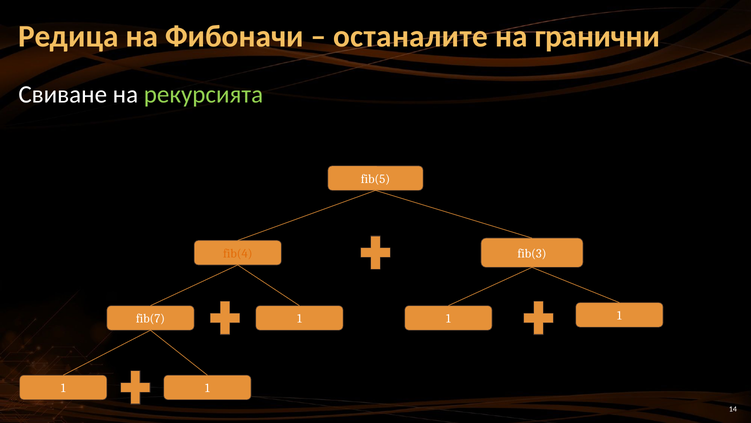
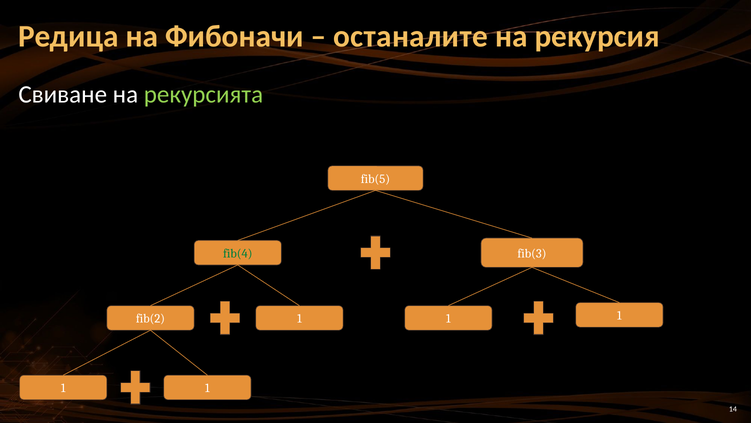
гранични: гранични -> рекурсия
fib(4 colour: orange -> green
fib(7: fib(7 -> fib(2
